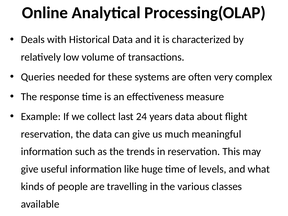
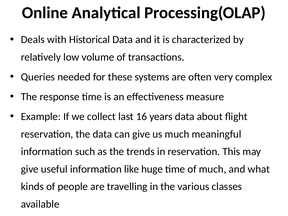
24: 24 -> 16
of levels: levels -> much
